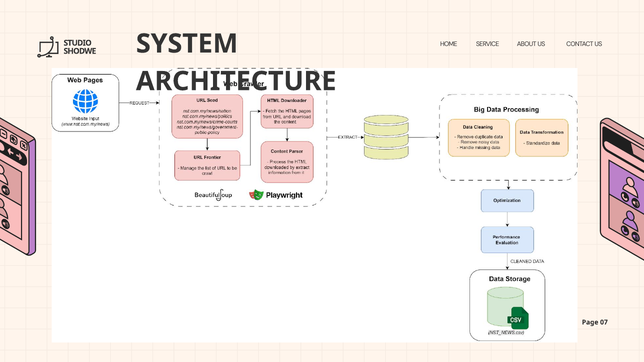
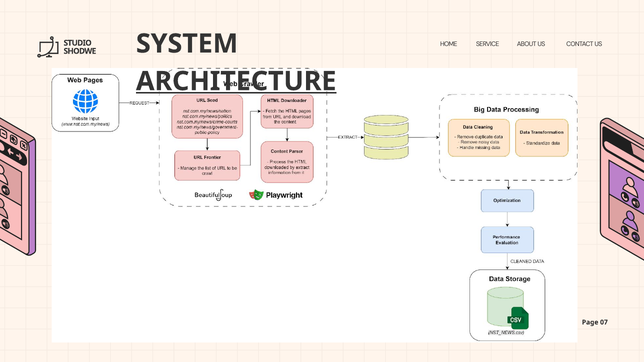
ARCHITECTURE underline: none -> present
